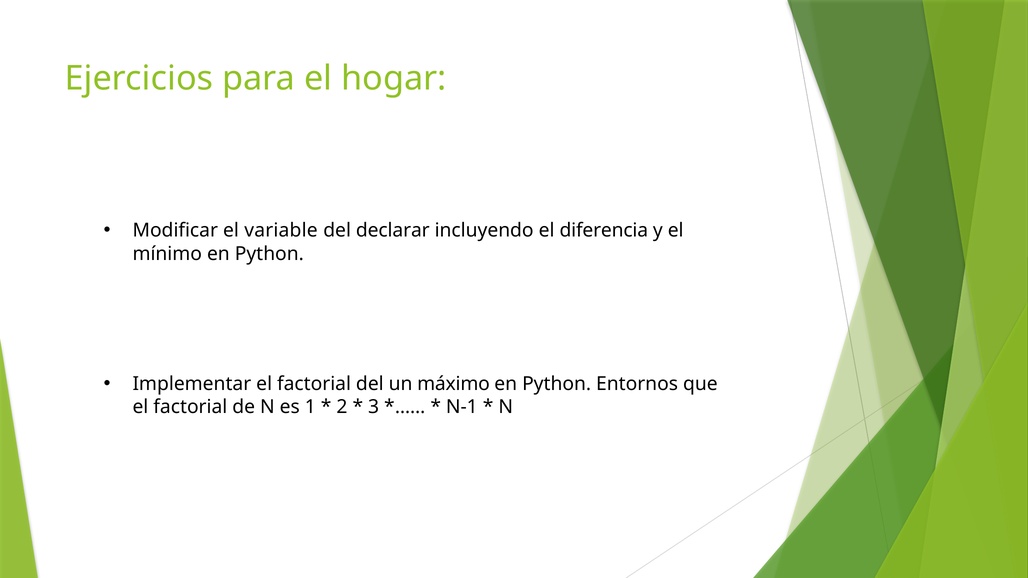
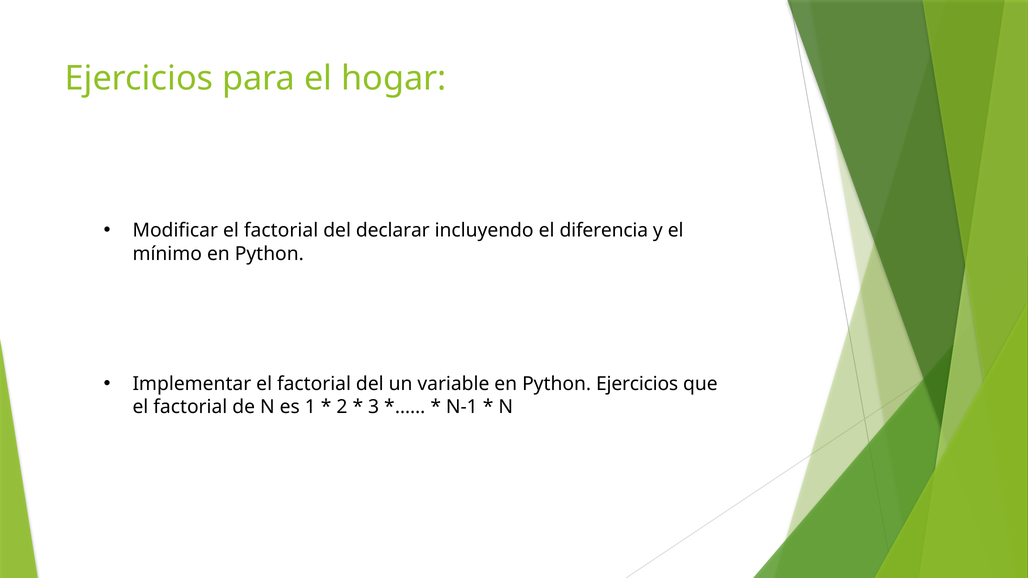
Modificar el variable: variable -> factorial
máximo: máximo -> variable
Python Entornos: Entornos -> Ejercicios
